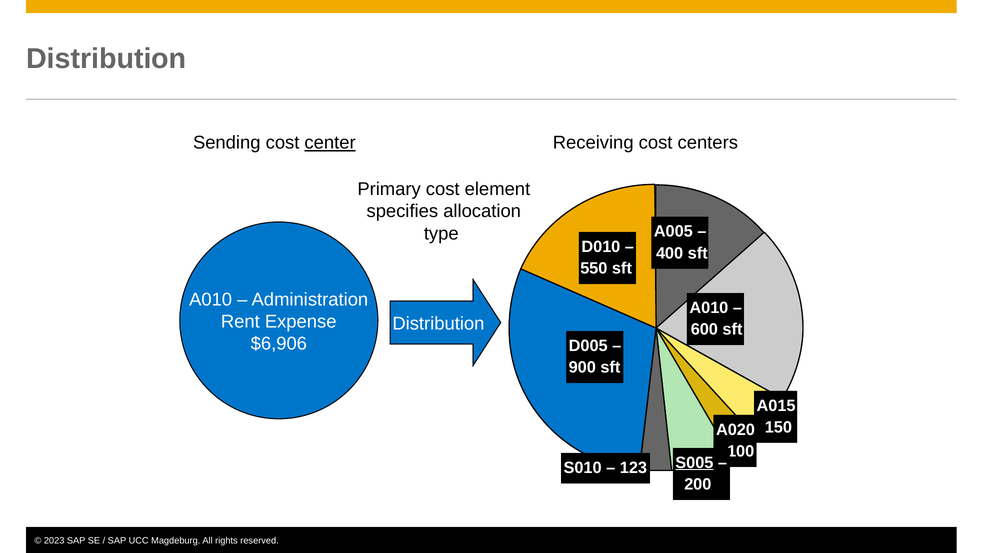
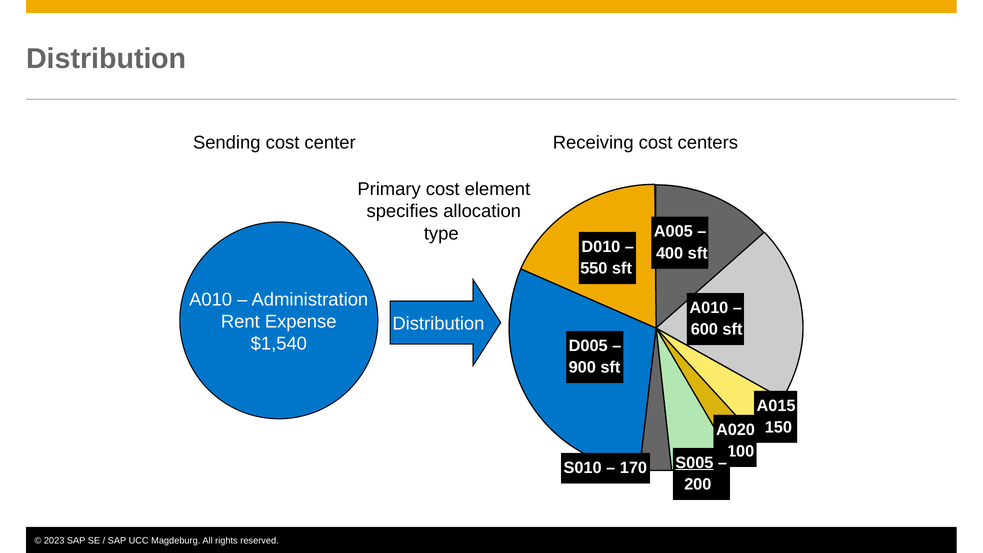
center underline: present -> none
$6,906: $6,906 -> $1,540
123: 123 -> 170
